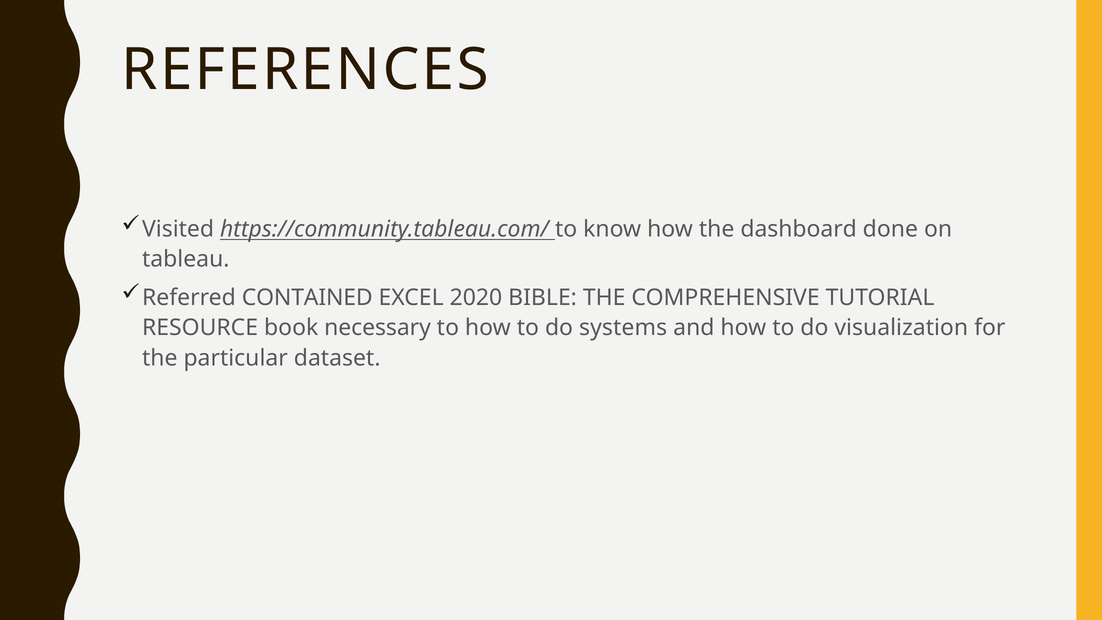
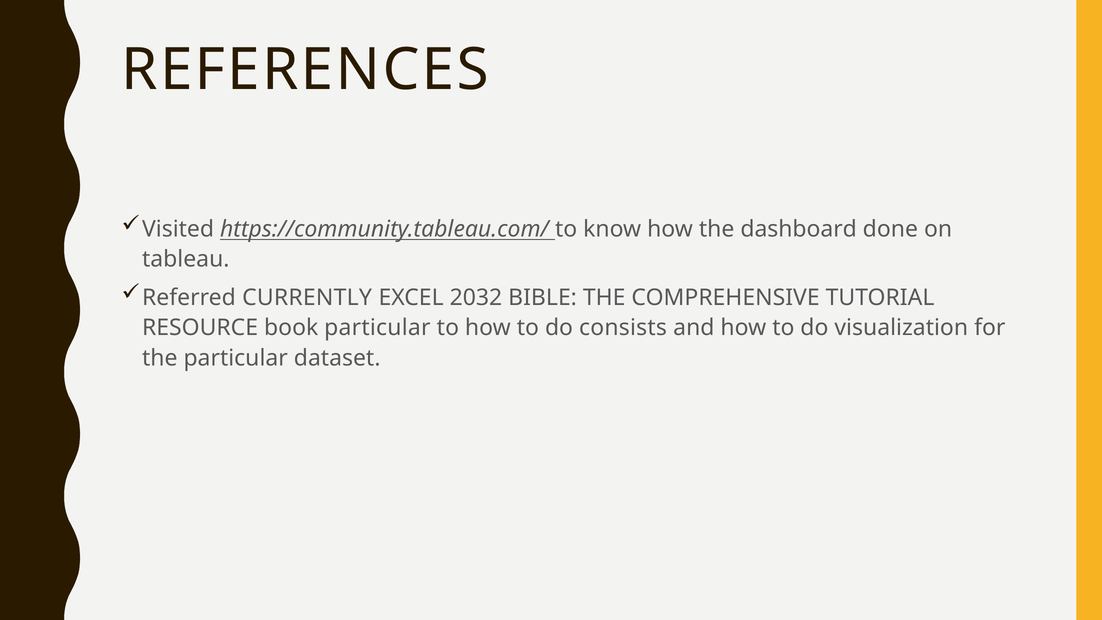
CONTAINED: CONTAINED -> CURRENTLY
2020: 2020 -> 2032
book necessary: necessary -> particular
systems: systems -> consists
